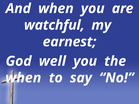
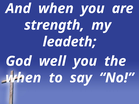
watchful: watchful -> strength
earnest: earnest -> leadeth
